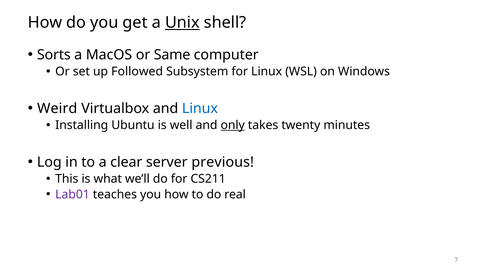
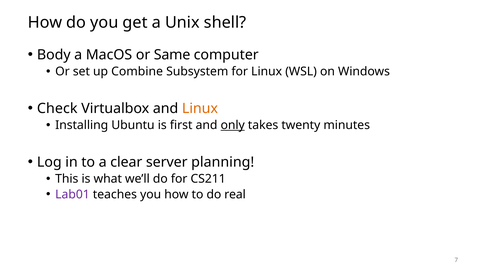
Unix underline: present -> none
Sorts: Sorts -> Body
Followed: Followed -> Combine
Weird: Weird -> Check
Linux at (200, 109) colour: blue -> orange
well: well -> first
previous: previous -> planning
